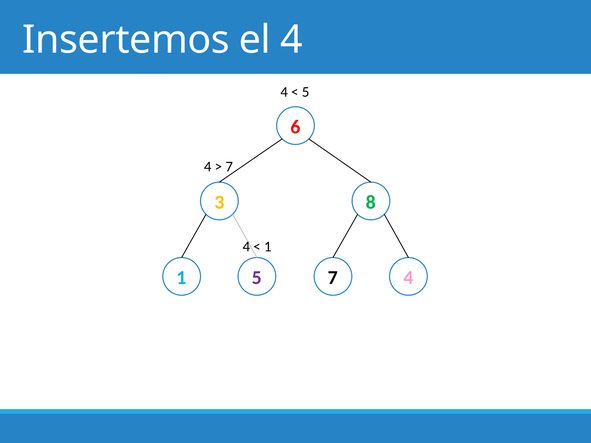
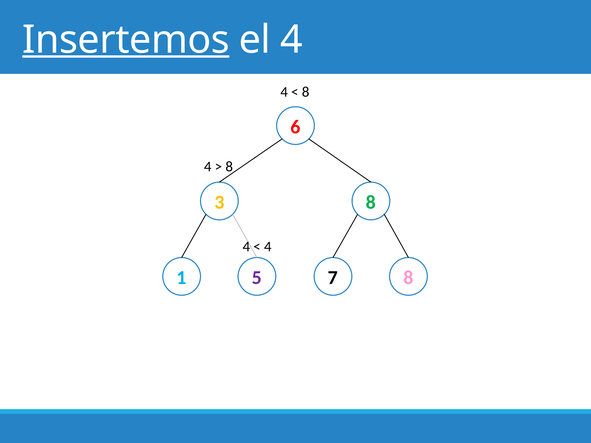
Insertemos underline: none -> present
5 at (306, 92): 5 -> 8
7 at (229, 167): 7 -> 8
1 at (268, 247): 1 -> 4
4 at (408, 278): 4 -> 8
